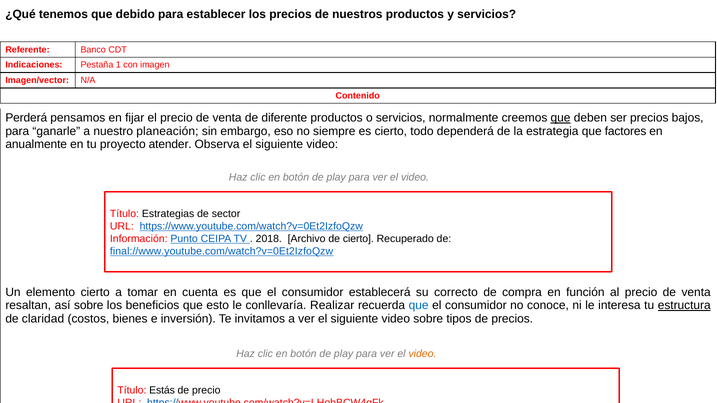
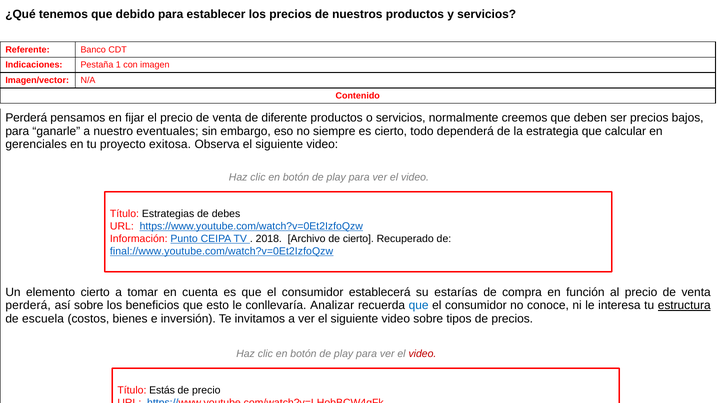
que at (561, 118) underline: present -> none
planeación: planeación -> eventuales
factores: factores -> calcular
anualmente: anualmente -> gerenciales
atender: atender -> exitosa
sector: sector -> debes
correcto: correcto -> estarías
resaltan at (28, 306): resaltan -> perderá
Realizar: Realizar -> Analizar
claridad: claridad -> escuela
video at (422, 354) colour: orange -> red
